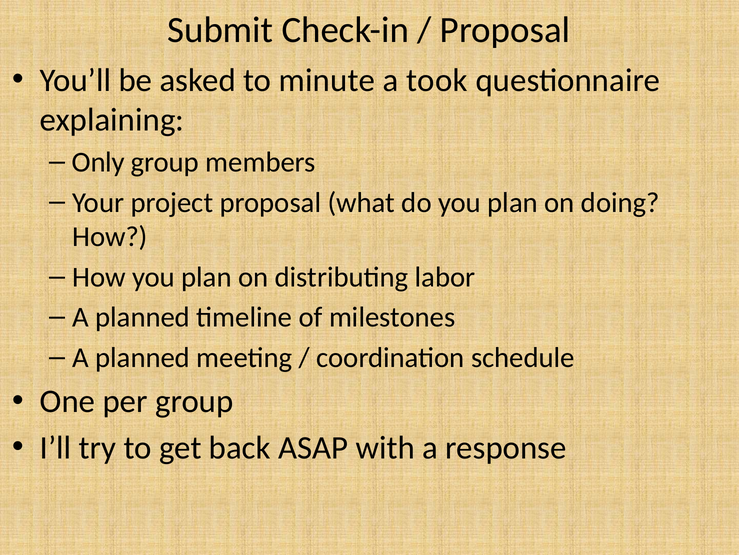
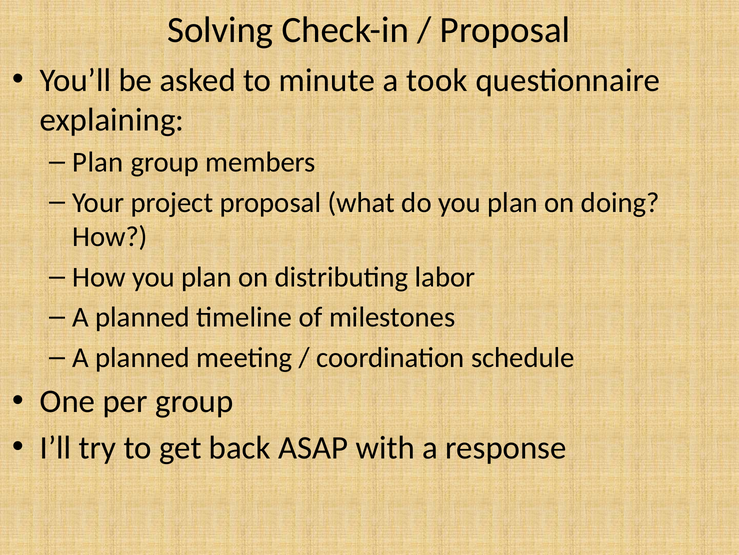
Submit: Submit -> Solving
Only at (98, 162): Only -> Plan
